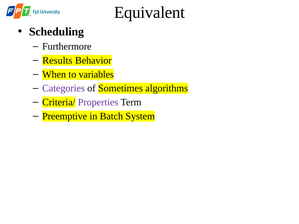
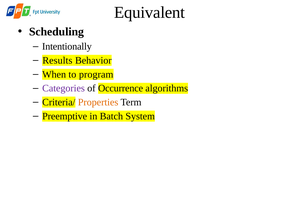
Furthermore: Furthermore -> Intentionally
variables: variables -> program
Sometimes: Sometimes -> Occurrence
Properties colour: purple -> orange
